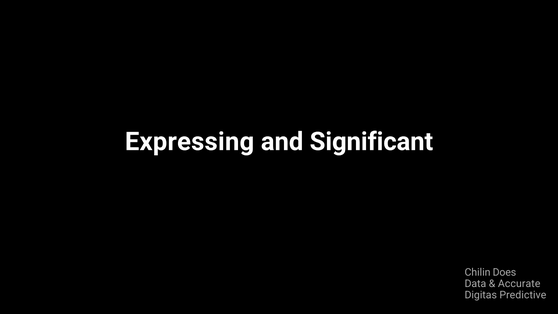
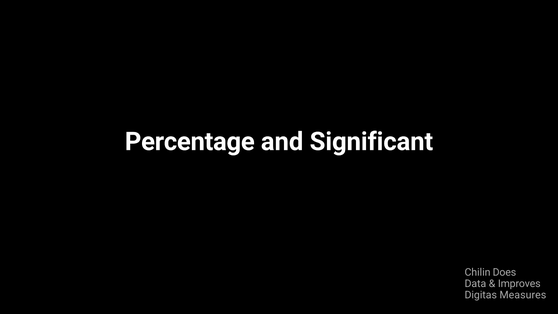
Expressing: Expressing -> Percentage
Accurate: Accurate -> Improves
Predictive: Predictive -> Measures
